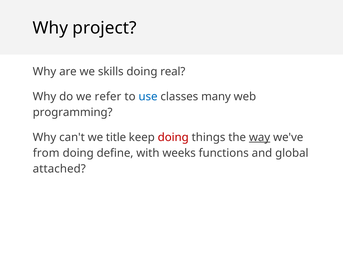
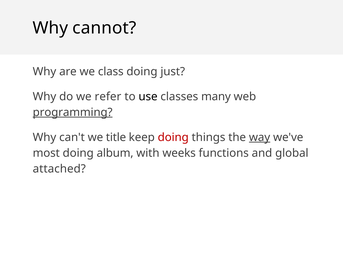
project: project -> cannot
skills: skills -> class
real: real -> just
use colour: blue -> black
programming underline: none -> present
from: from -> most
define: define -> album
